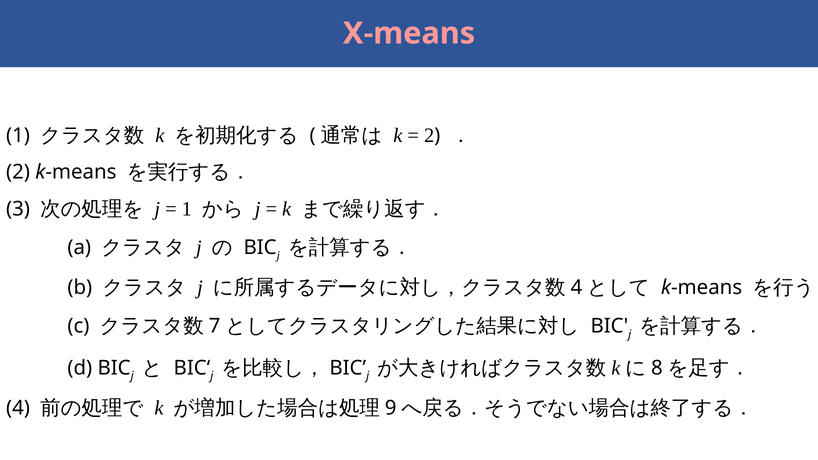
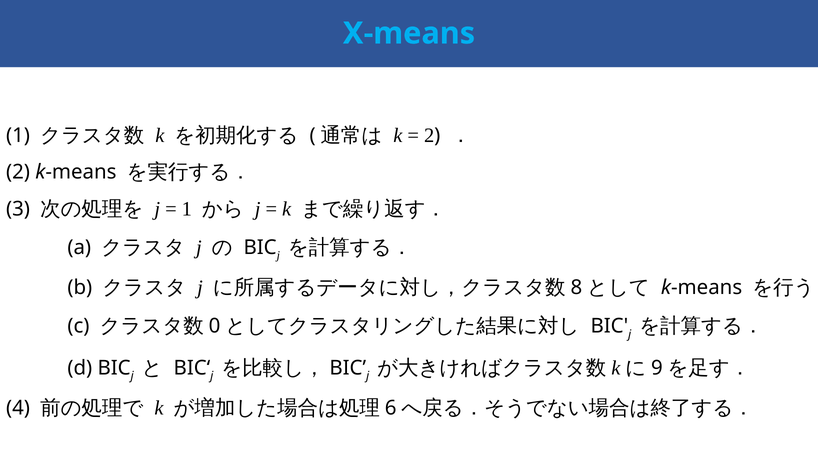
X-means colour: pink -> light blue
4 at (576, 288): 4 -> 8
7: 7 -> 0
8: 8 -> 9
9: 9 -> 6
